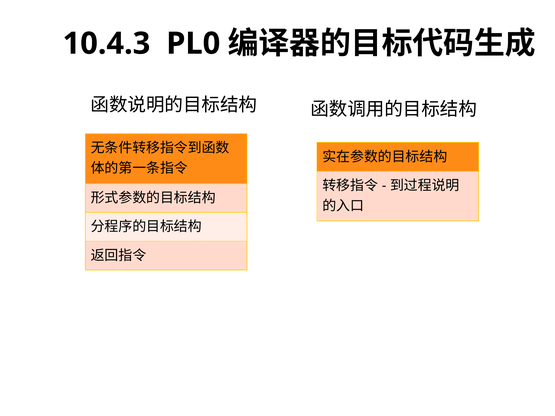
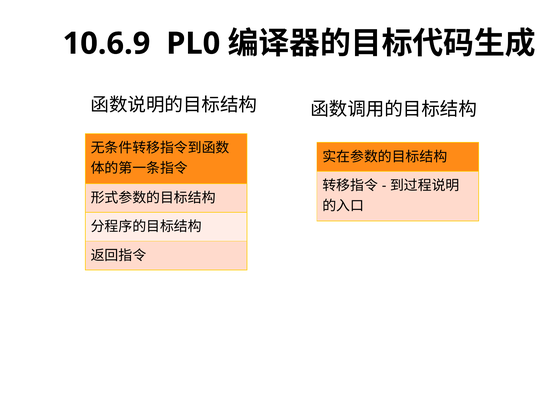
10.4.3: 10.4.3 -> 10.6.9
